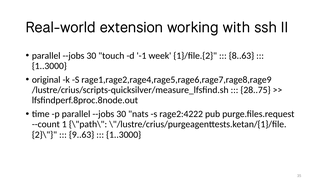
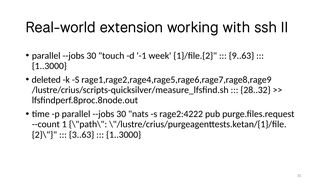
8..63: 8..63 -> 9..63
original: original -> deleted
28..75: 28..75 -> 28..32
9..63: 9..63 -> 3..63
